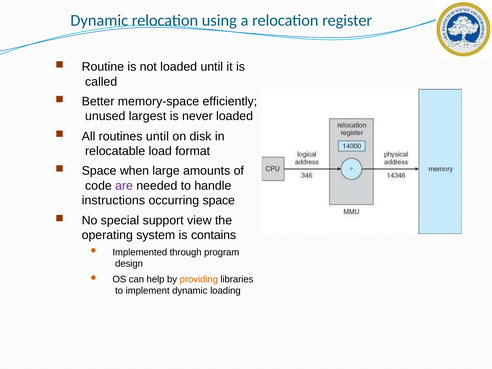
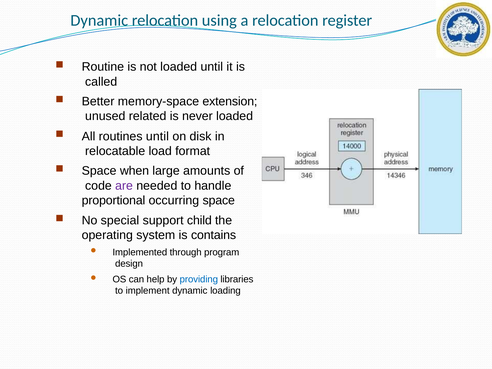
efficiently: efficiently -> extension
largest: largest -> related
instructions: instructions -> proportional
view: view -> child
providing colour: orange -> blue
